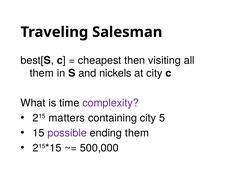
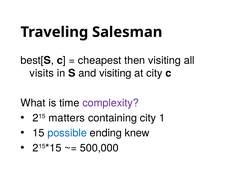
them at (42, 73): them -> visits
and nickels: nickels -> visiting
5: 5 -> 1
possible colour: purple -> blue
ending them: them -> knew
